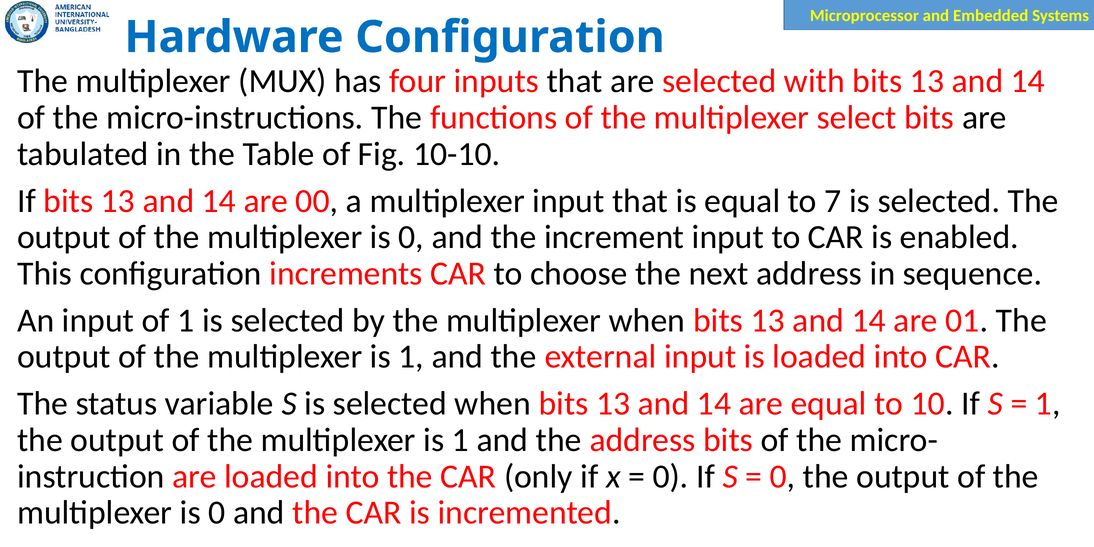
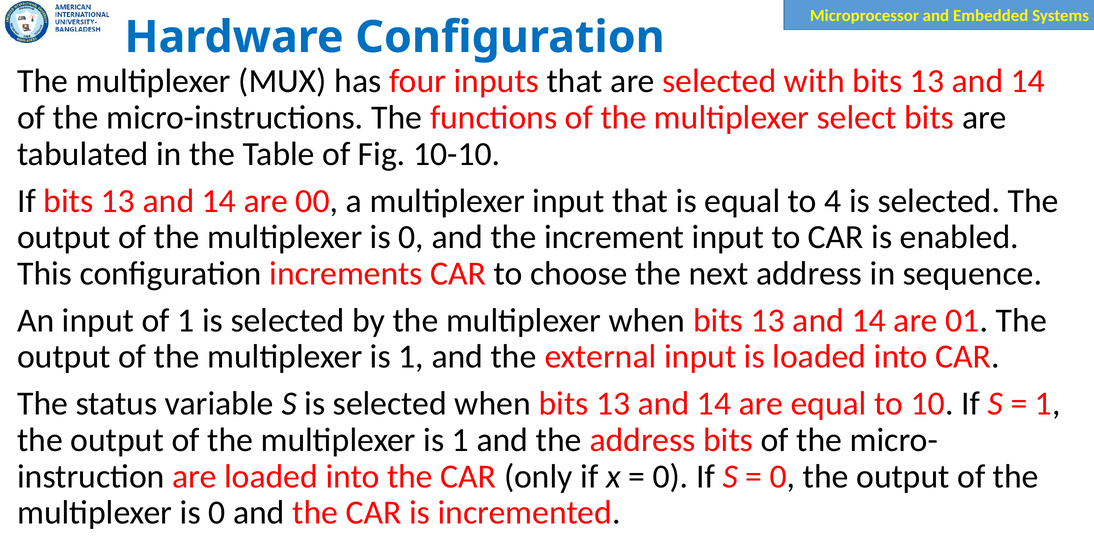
to 7: 7 -> 4
